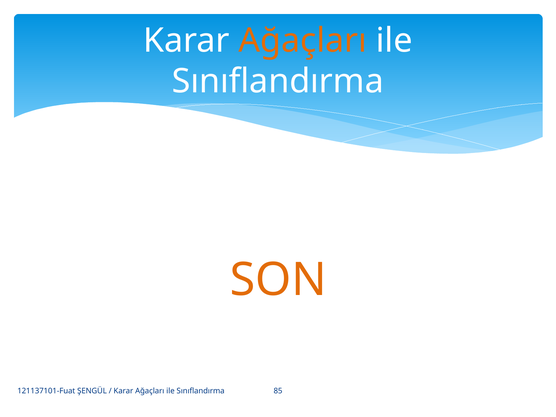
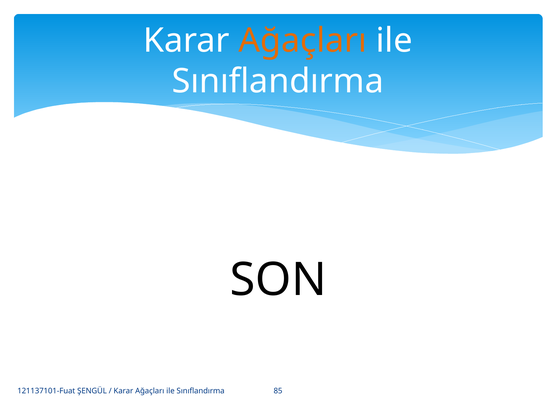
SON colour: orange -> black
